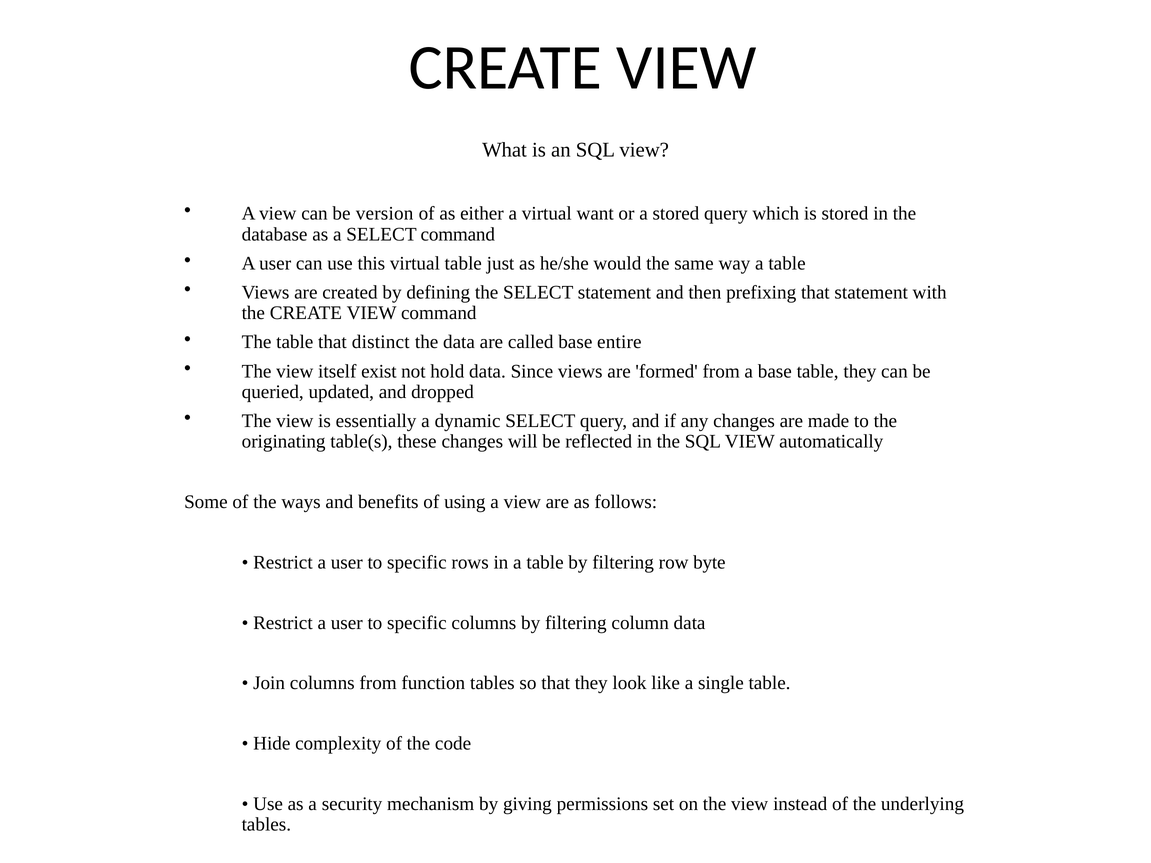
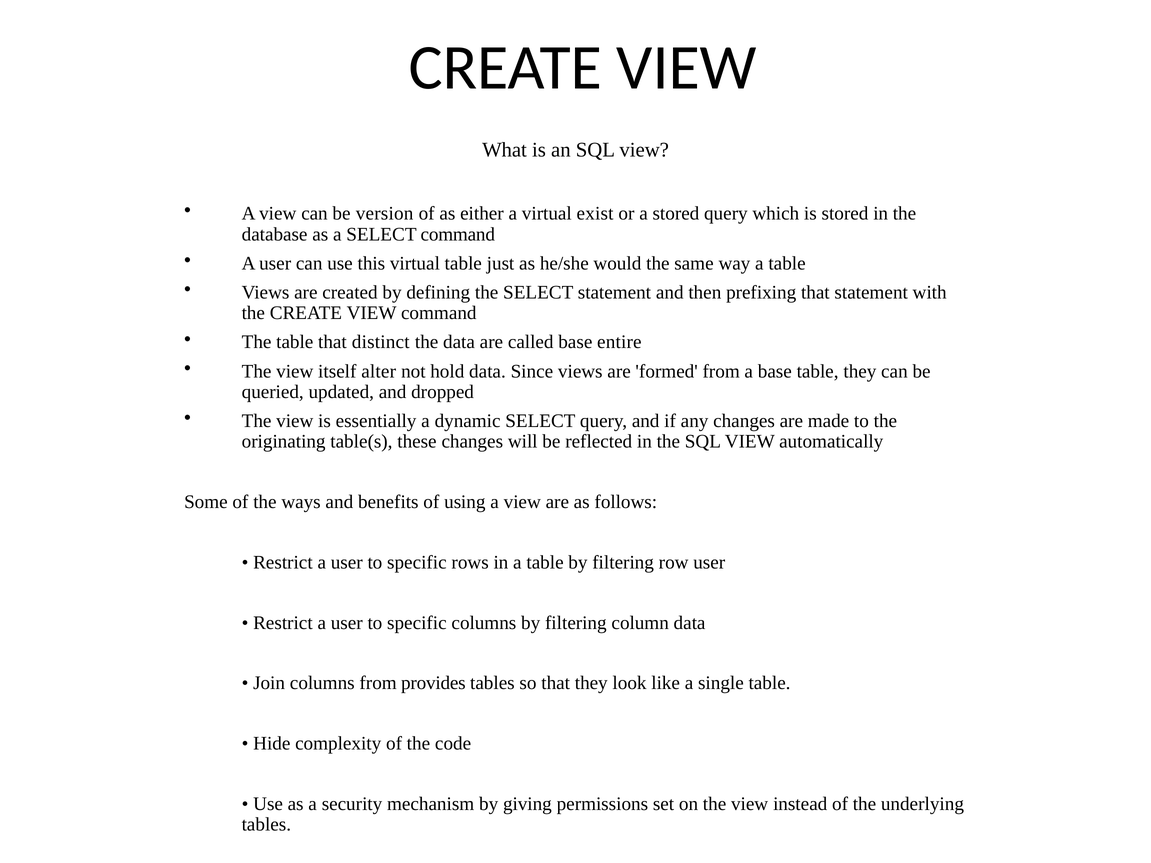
want: want -> exist
exist: exist -> alter
row byte: byte -> user
function: function -> provides
